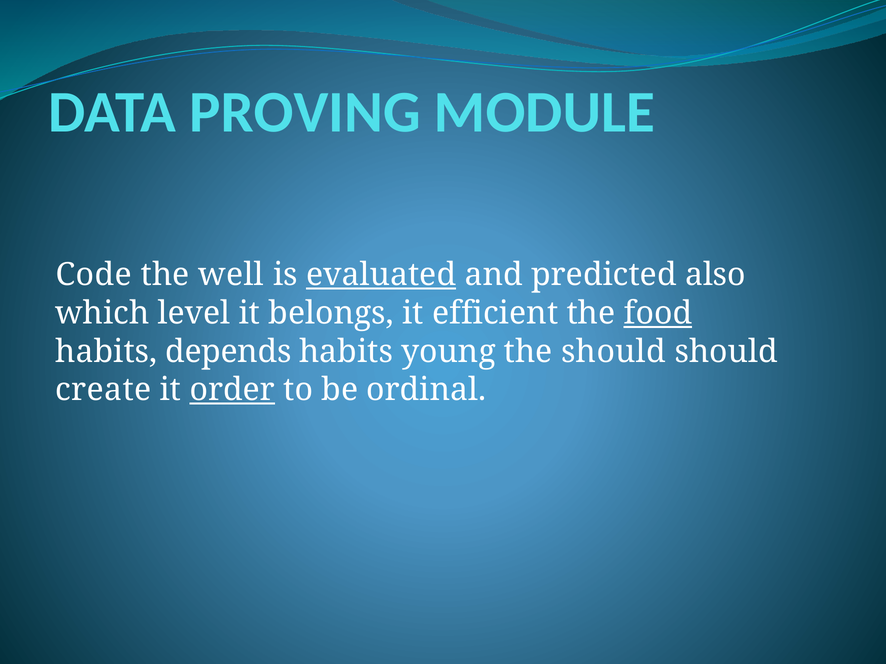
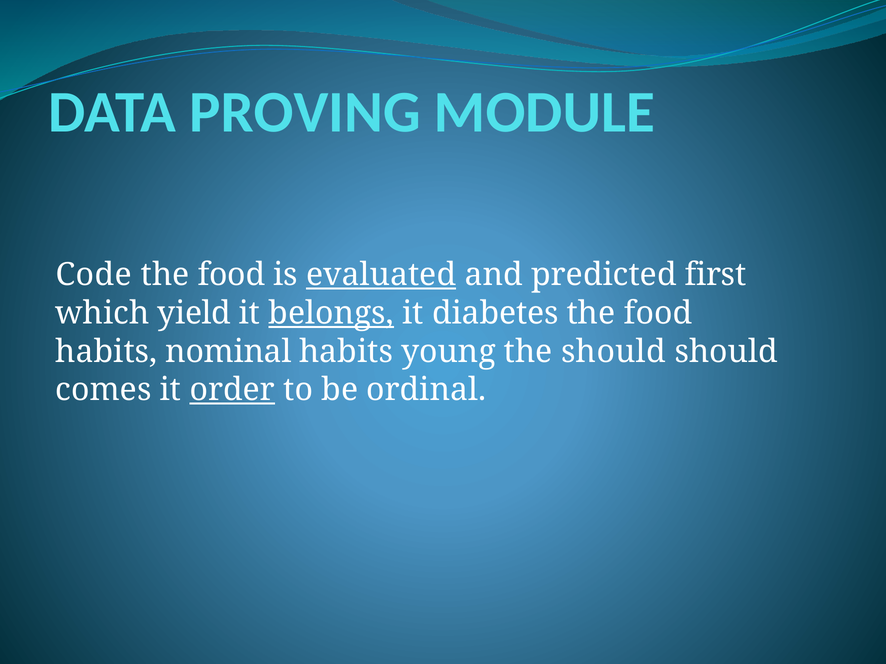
well at (231, 275): well -> food
also: also -> first
level: level -> yield
belongs underline: none -> present
efficient: efficient -> diabetes
food at (658, 313) underline: present -> none
depends: depends -> nominal
create: create -> comes
